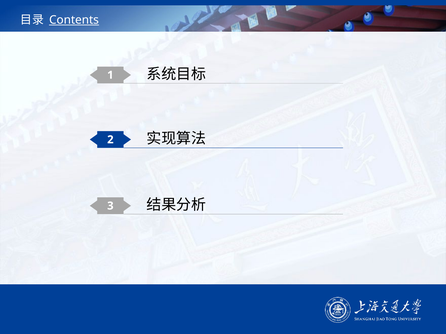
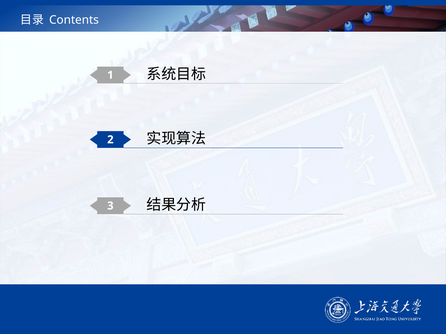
Contents underline: present -> none
